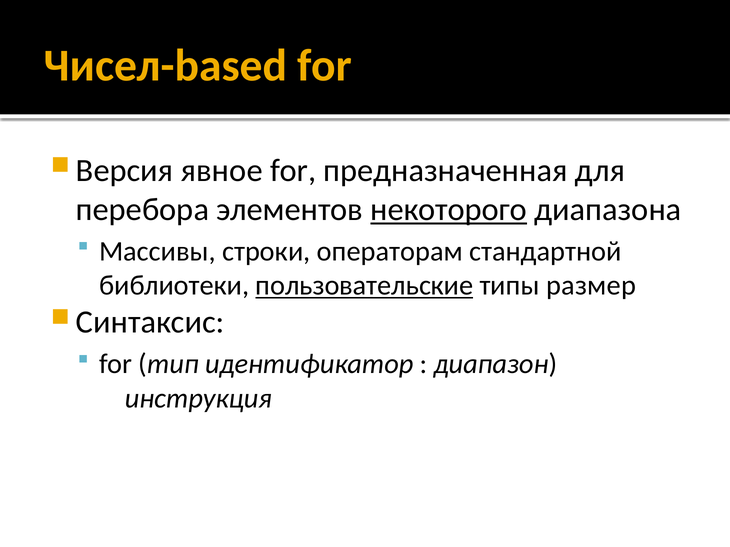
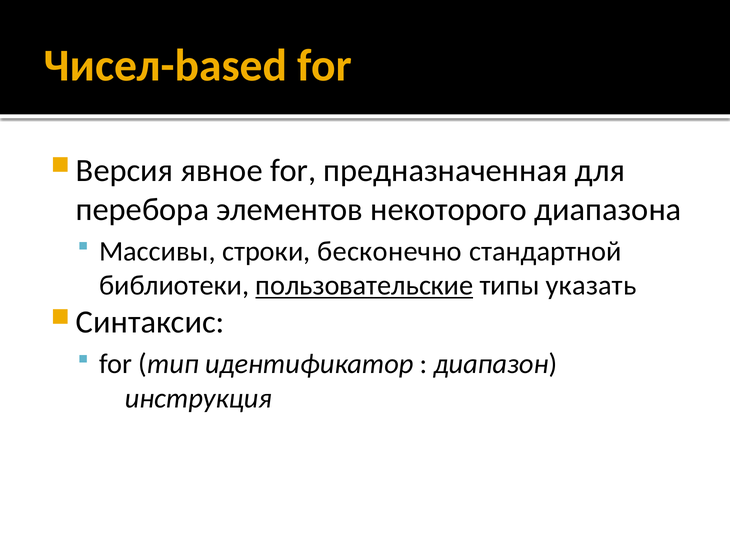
некоторого underline: present -> none
операторам: операторам -> бесконечно
размер: размер -> указать
